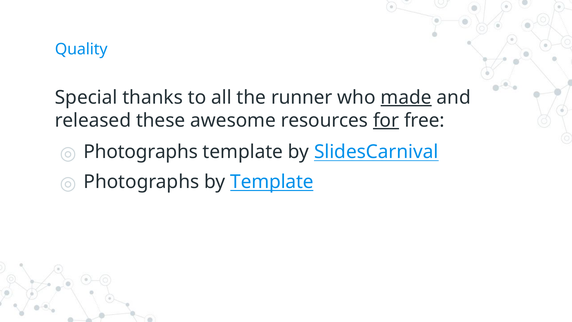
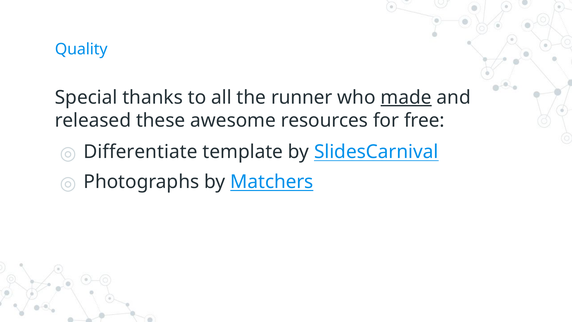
for underline: present -> none
Photographs at (141, 152): Photographs -> Differentiate
by Template: Template -> Matchers
